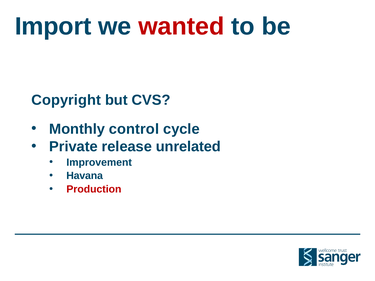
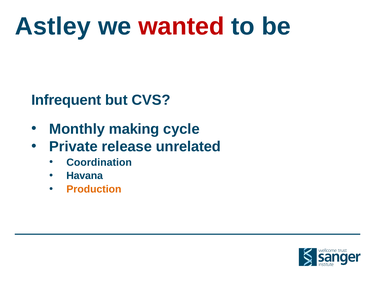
Import: Import -> Astley
Copyright: Copyright -> Infrequent
control: control -> making
Improvement: Improvement -> Coordination
Production colour: red -> orange
